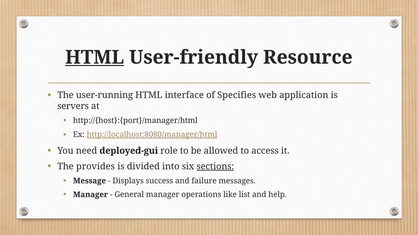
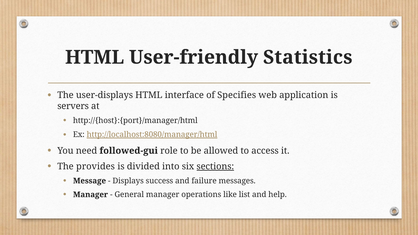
HTML at (95, 57) underline: present -> none
Resource: Resource -> Statistics
user-running: user-running -> user-displays
deployed-gui: deployed-gui -> followed-gui
